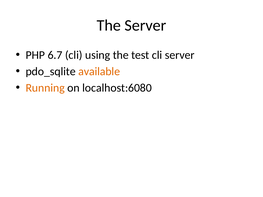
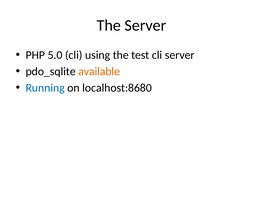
6.7: 6.7 -> 5.0
Running colour: orange -> blue
localhost:6080: localhost:6080 -> localhost:8680
